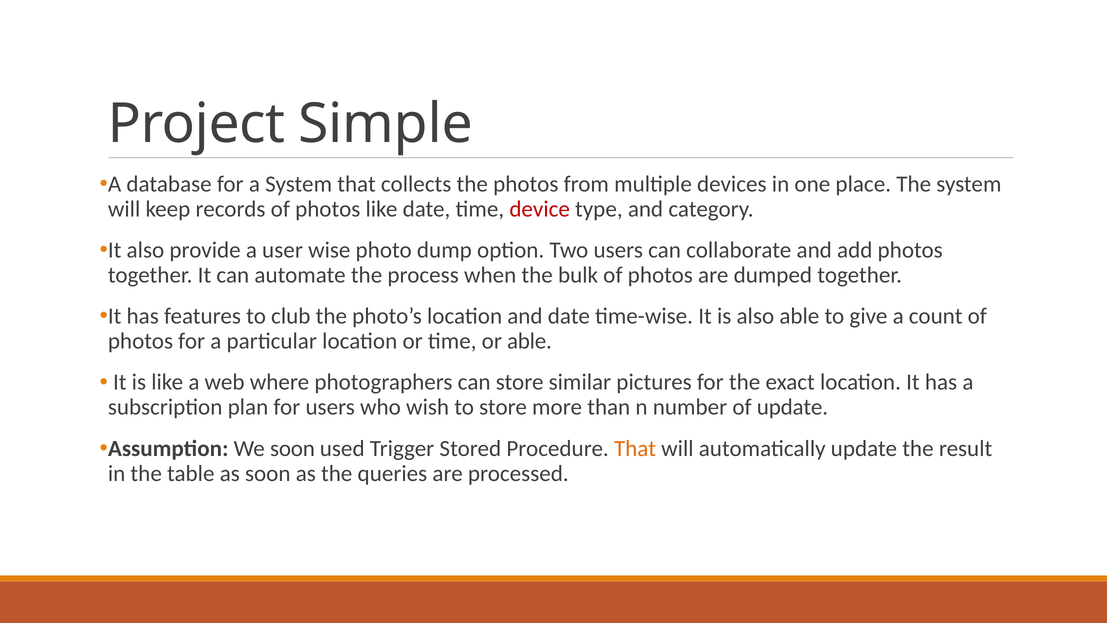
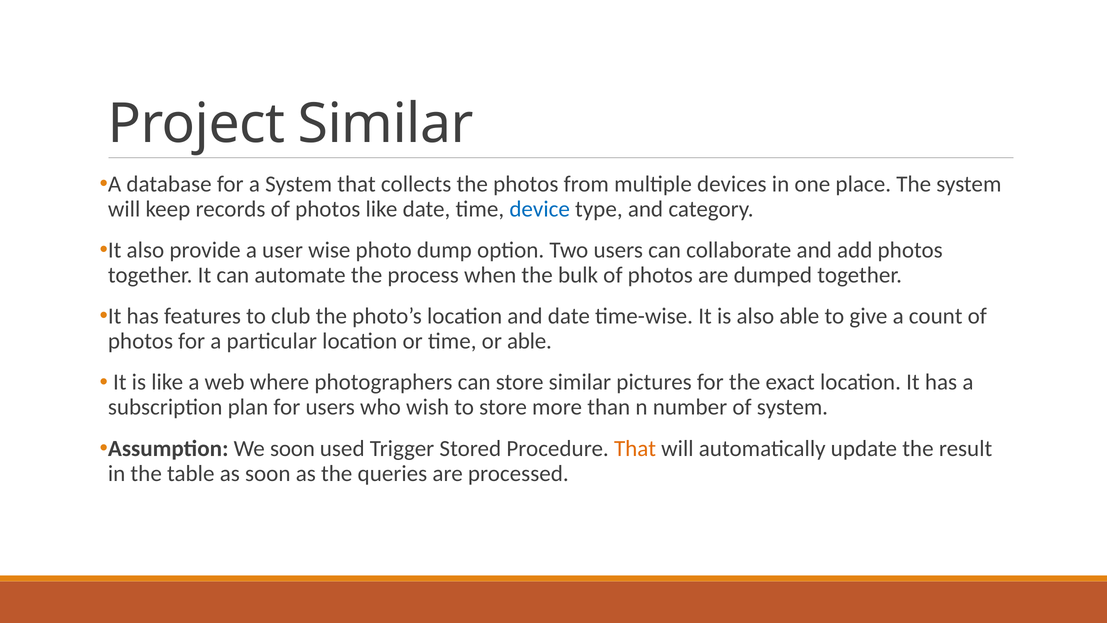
Project Simple: Simple -> Similar
device colour: red -> blue
of update: update -> system
